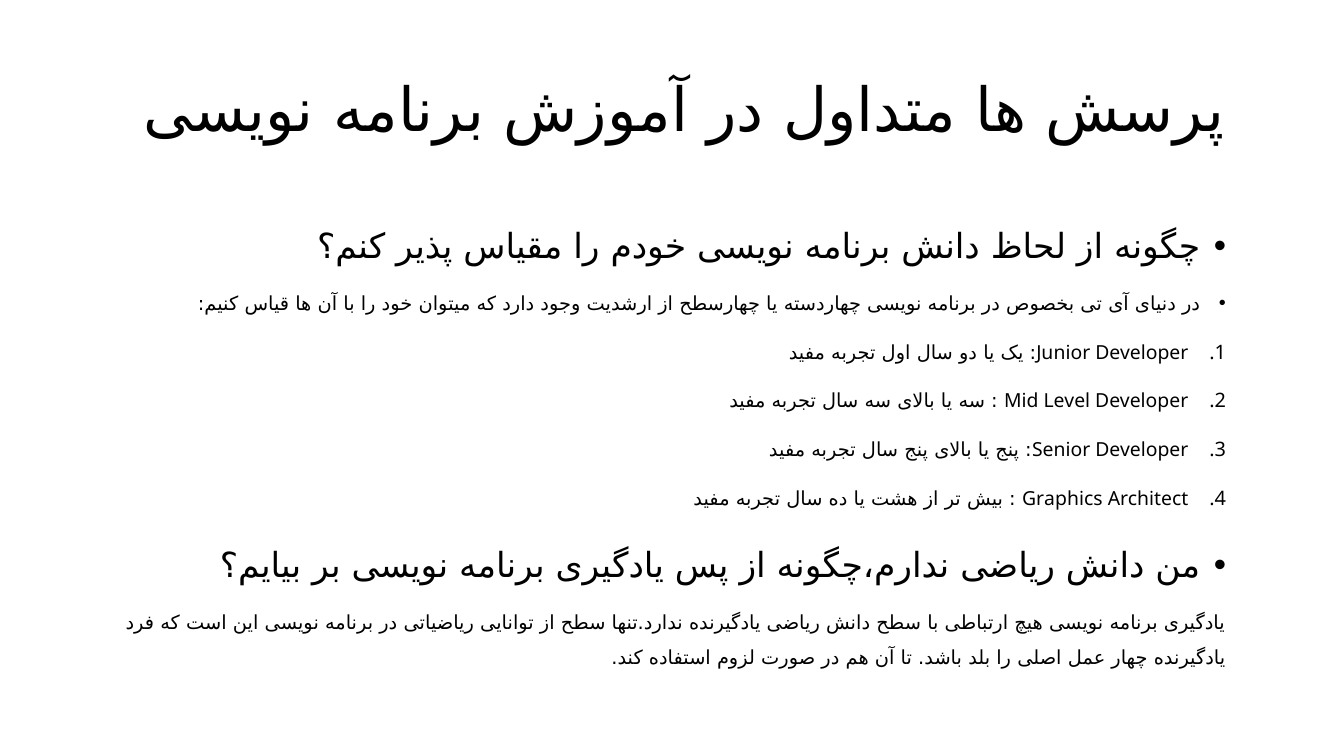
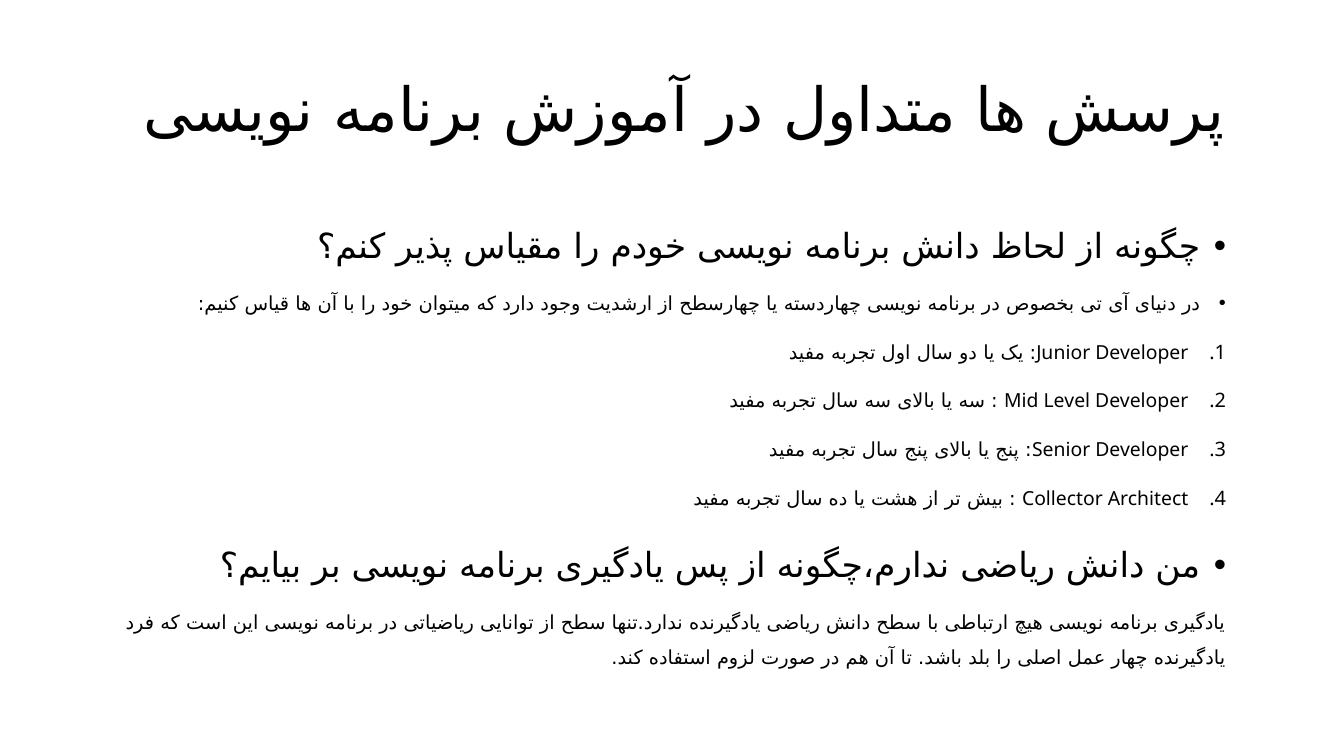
Graphics: Graphics -> Collector
